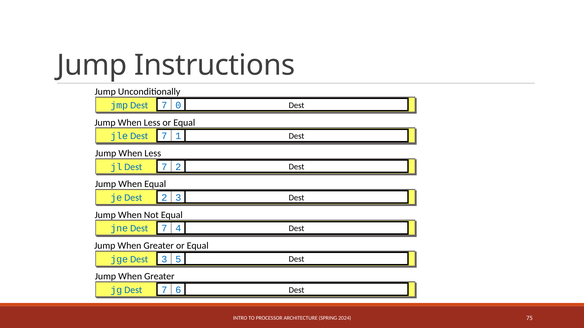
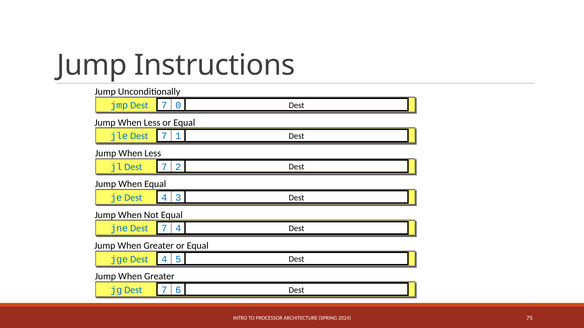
je Dest 2: 2 -> 4
jge Dest 3: 3 -> 4
